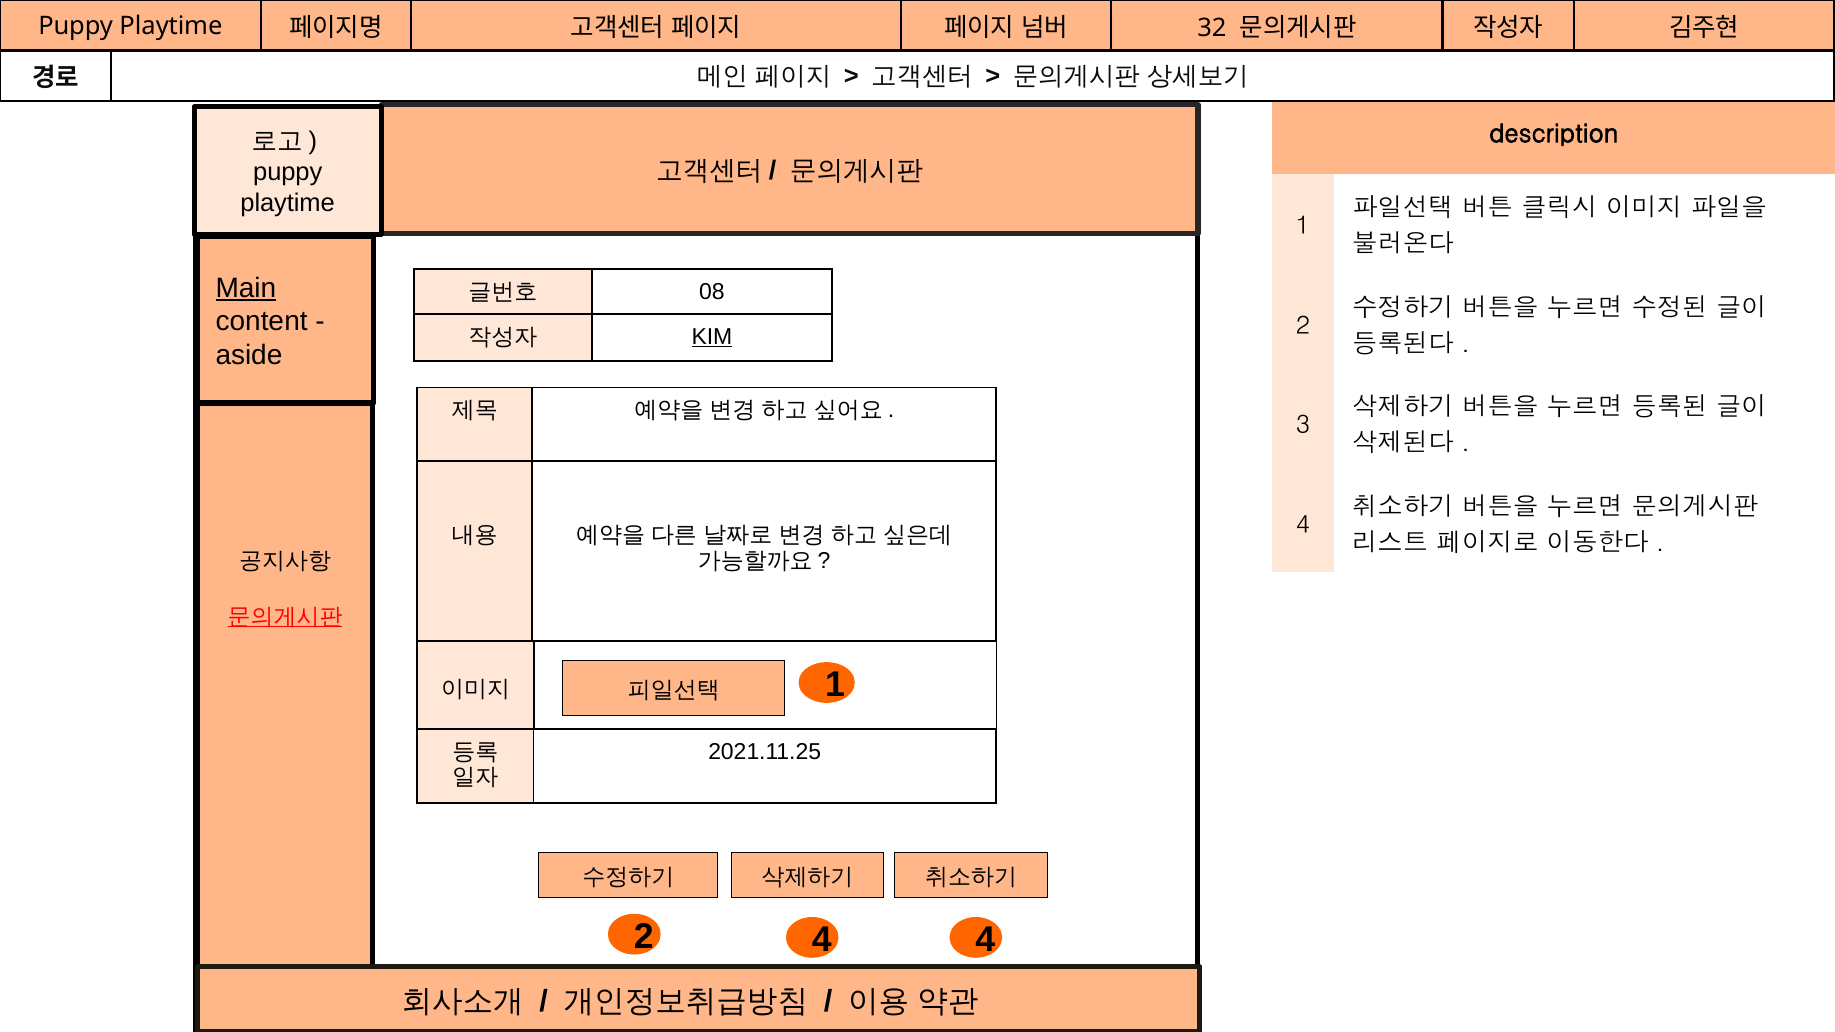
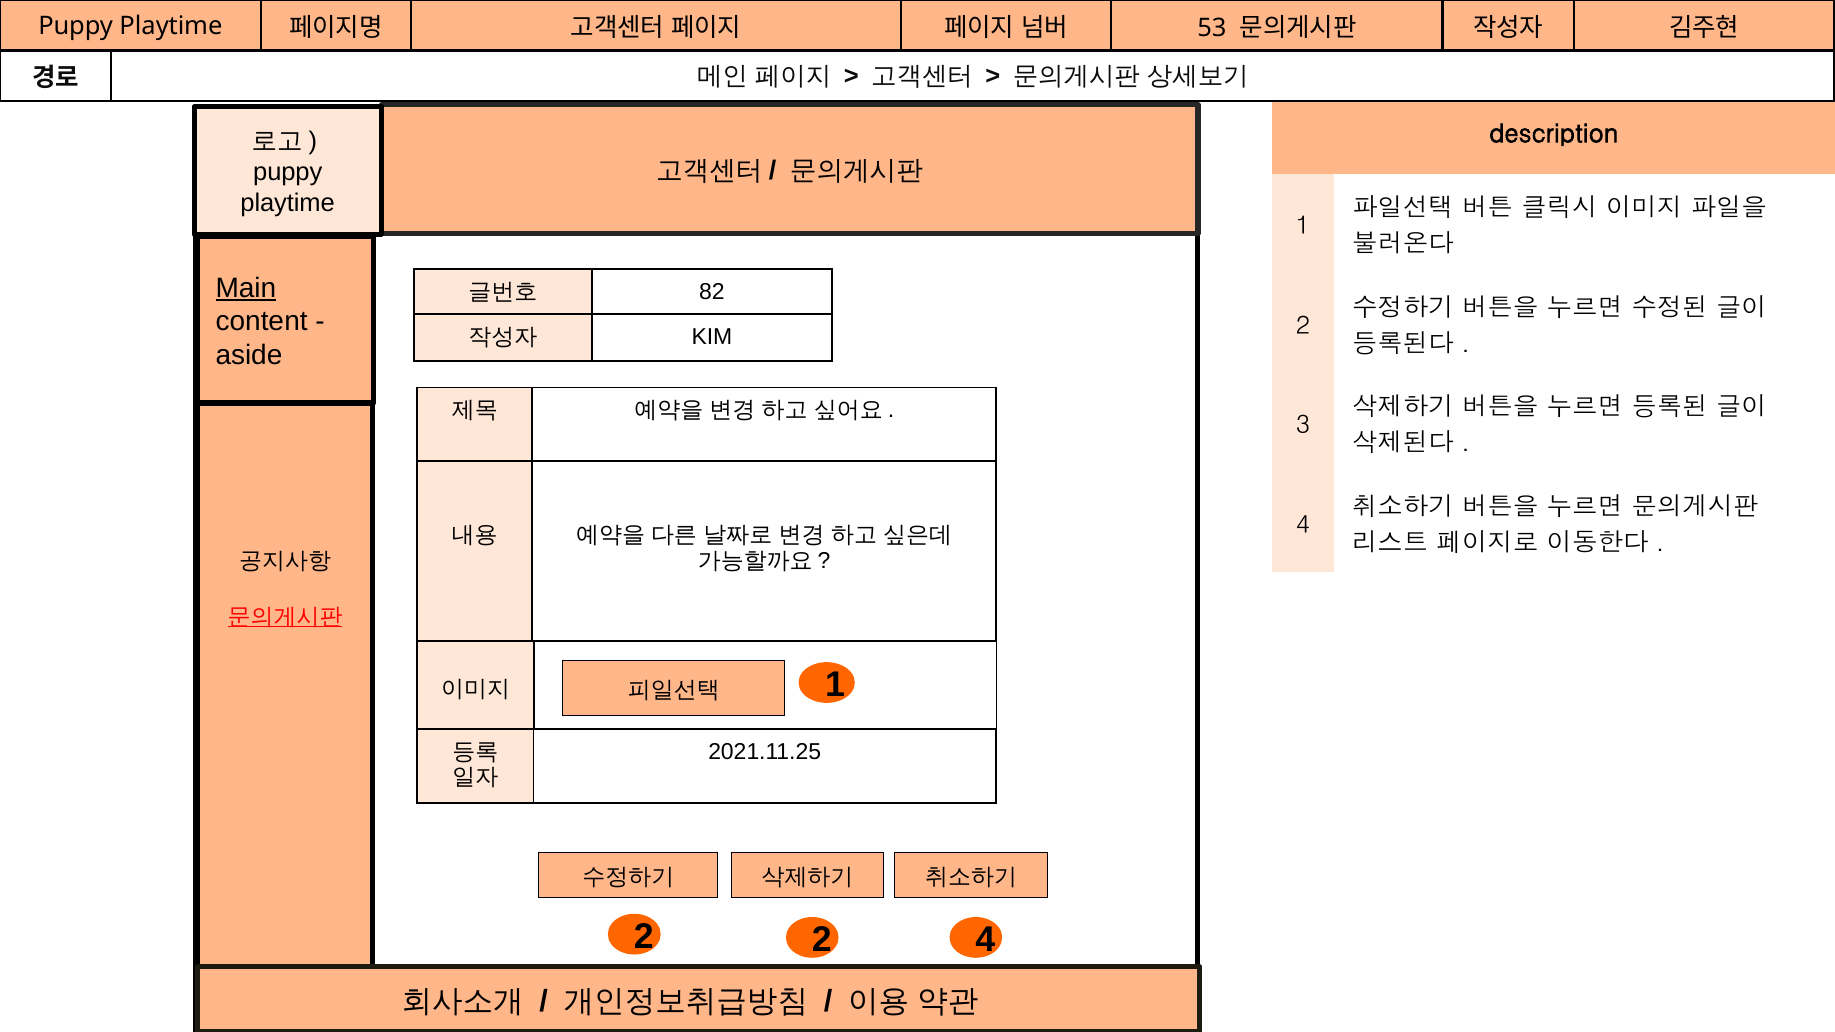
32: 32 -> 53
08: 08 -> 82
KIM underline: present -> none
2 4: 4 -> 2
